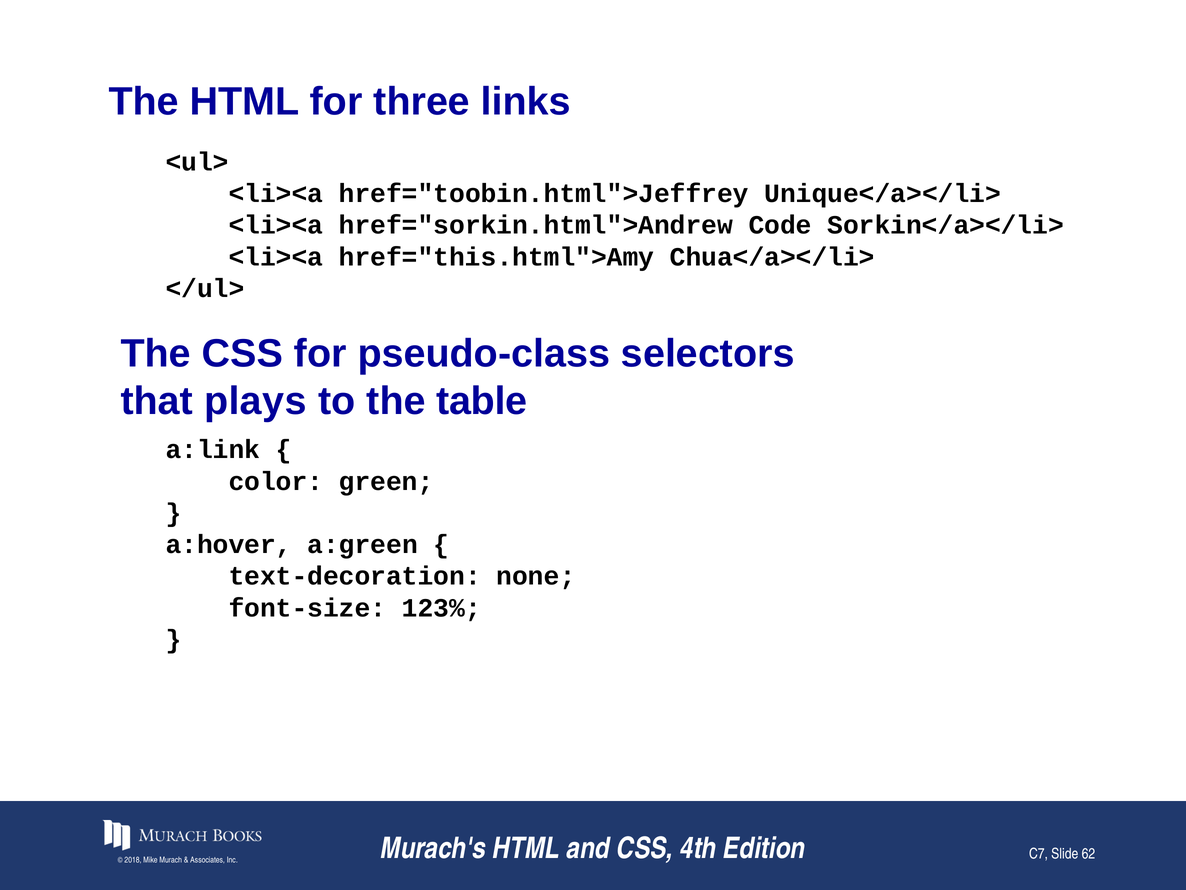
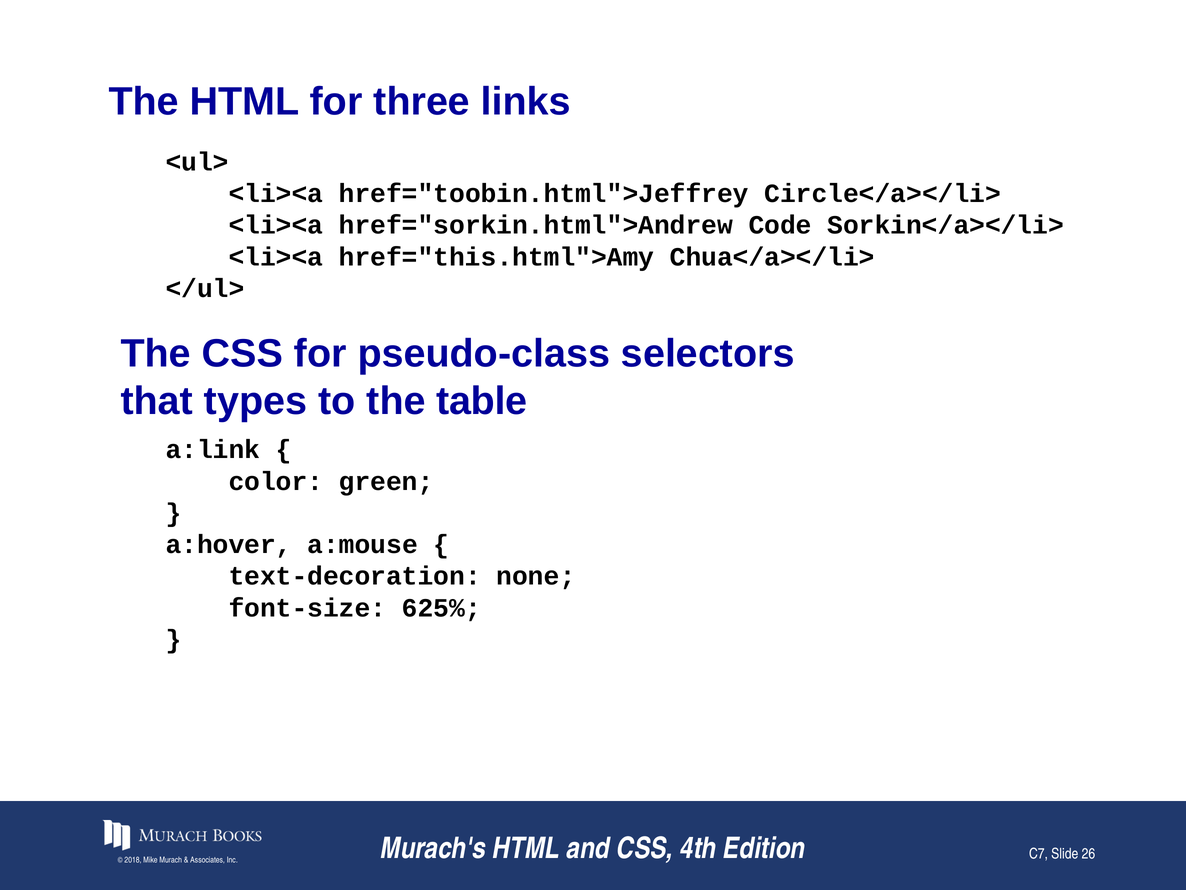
Unique</a></li>: Unique</a></li> -> Circle</a></li>
plays: plays -> types
a:green: a:green -> a:mouse
123%: 123% -> 625%
62: 62 -> 26
